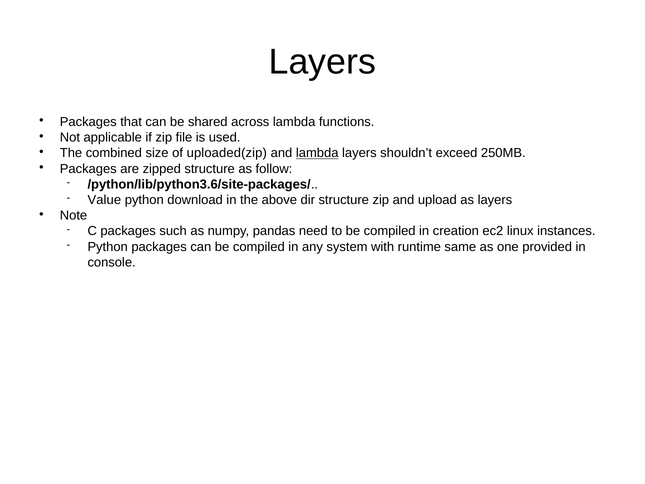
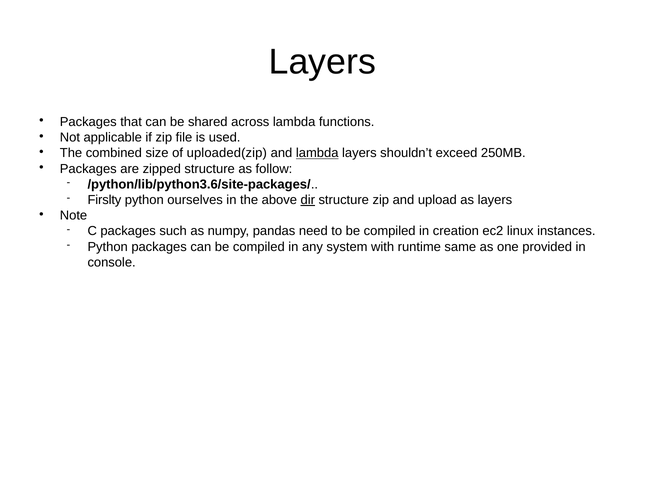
Value: Value -> Firslty
download: download -> ourselves
dir underline: none -> present
